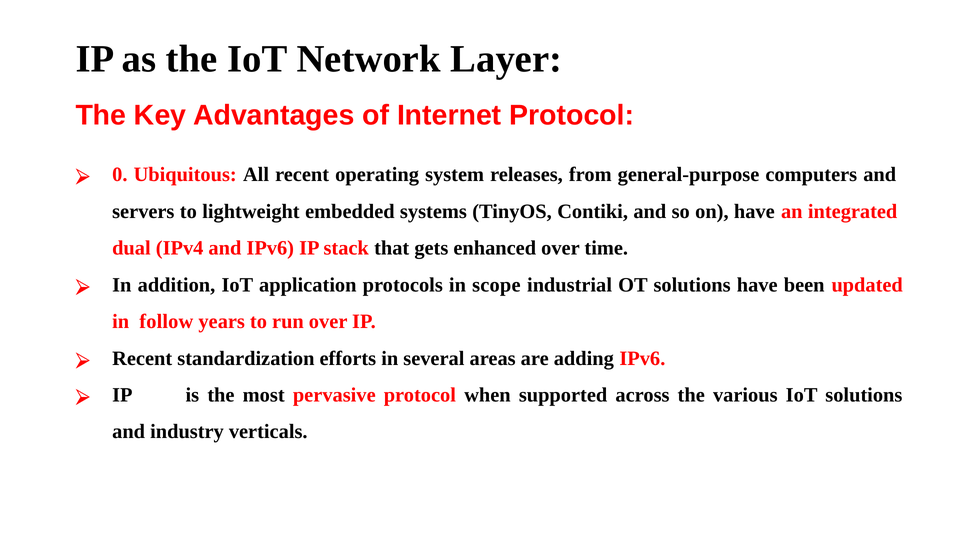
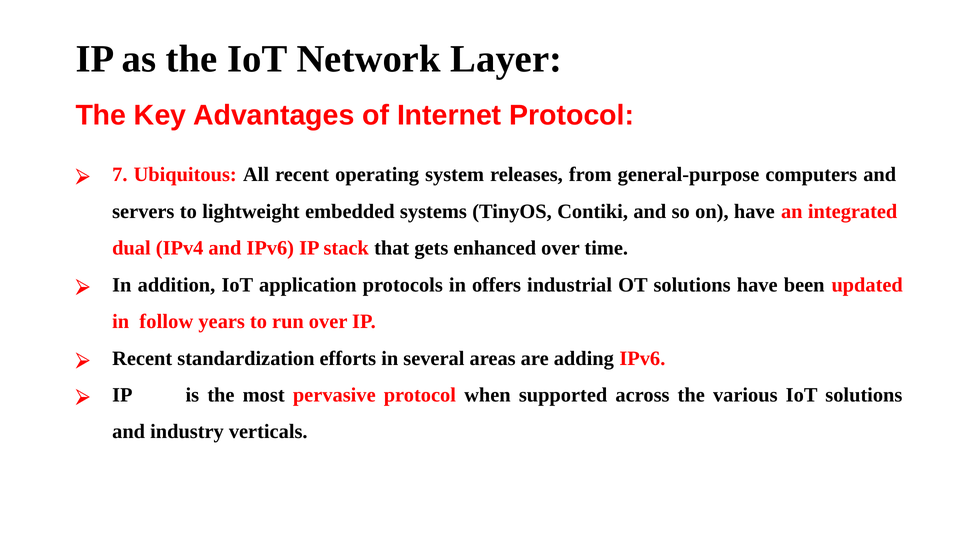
0: 0 -> 7
scope: scope -> offers
